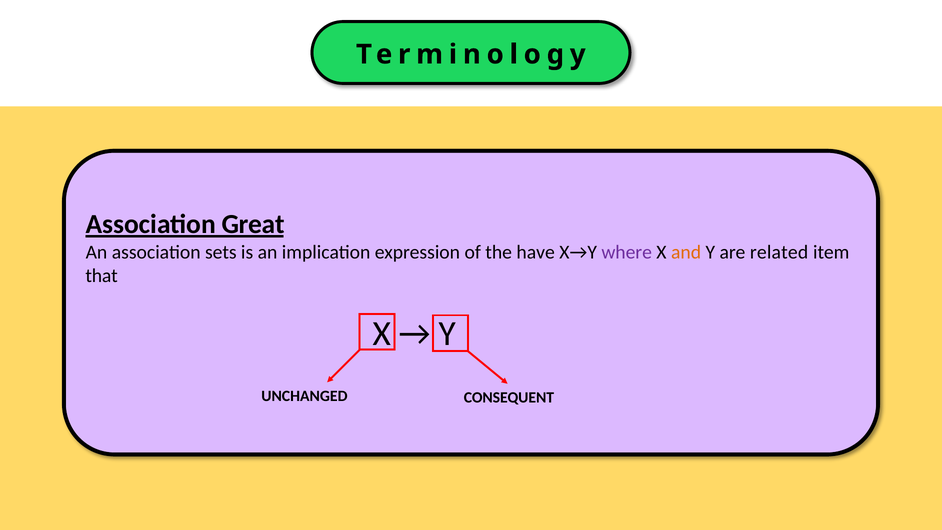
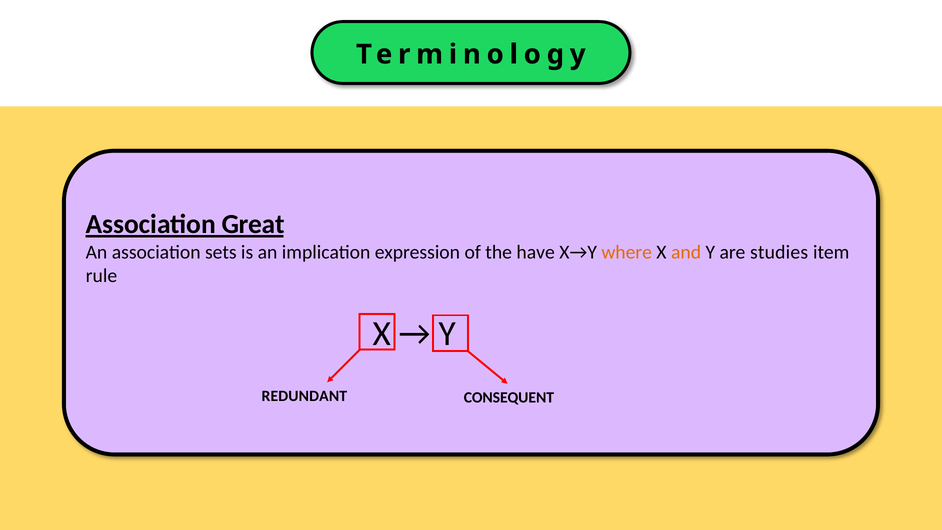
where colour: purple -> orange
related: related -> studies
that: that -> rule
UNCHANGED: UNCHANGED -> REDUNDANT
